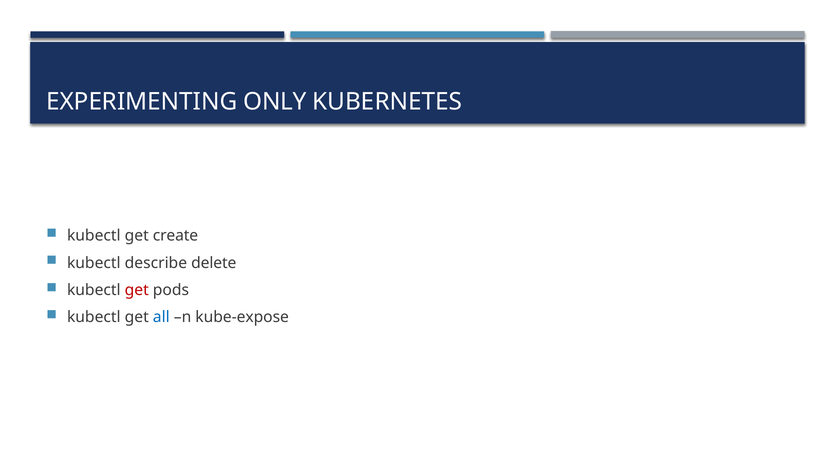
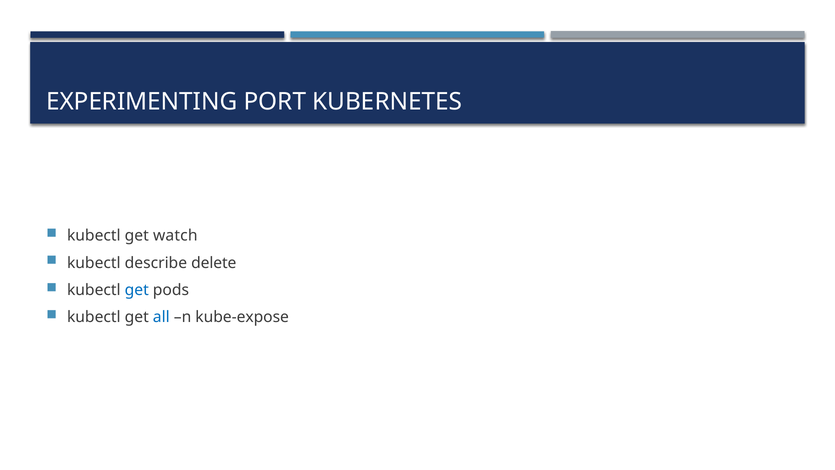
ONLY: ONLY -> PORT
create: create -> watch
get at (137, 290) colour: red -> blue
